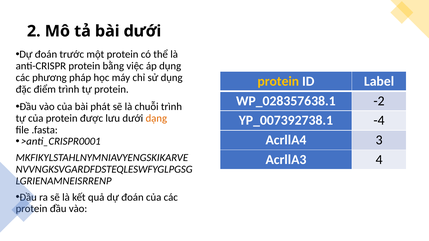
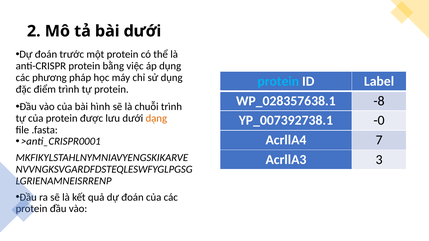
protein at (278, 81) colour: yellow -> light blue
-2: -2 -> -8
phát: phát -> hình
-4: -4 -> -0
3: 3 -> 7
4: 4 -> 3
